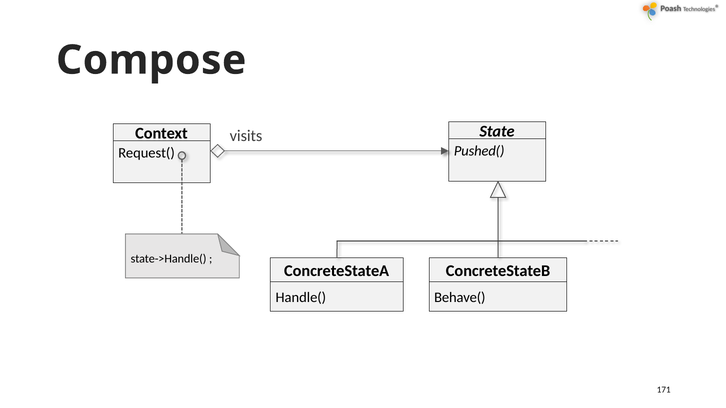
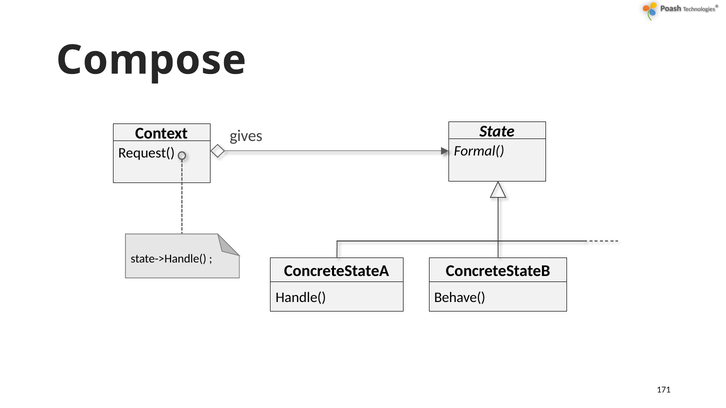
visits: visits -> gives
Pushed(: Pushed( -> Formal(
